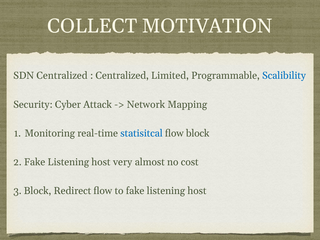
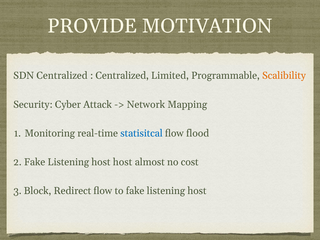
COLLECT: COLLECT -> PROVIDE
Scalibility colour: blue -> orange
flow block: block -> flood
host very: very -> host
